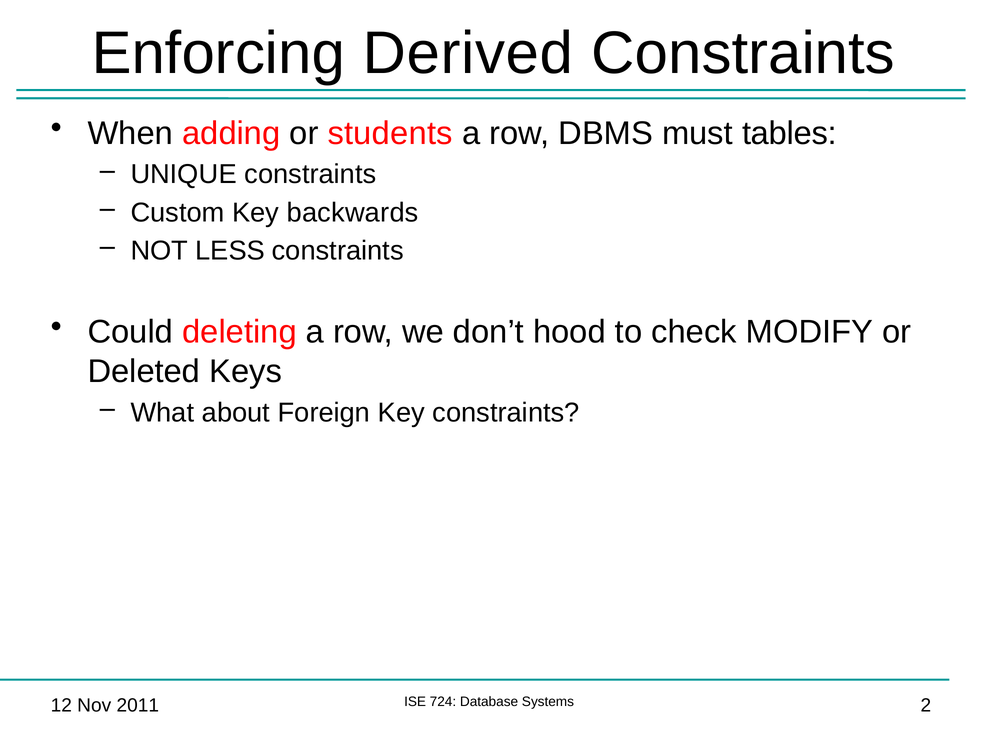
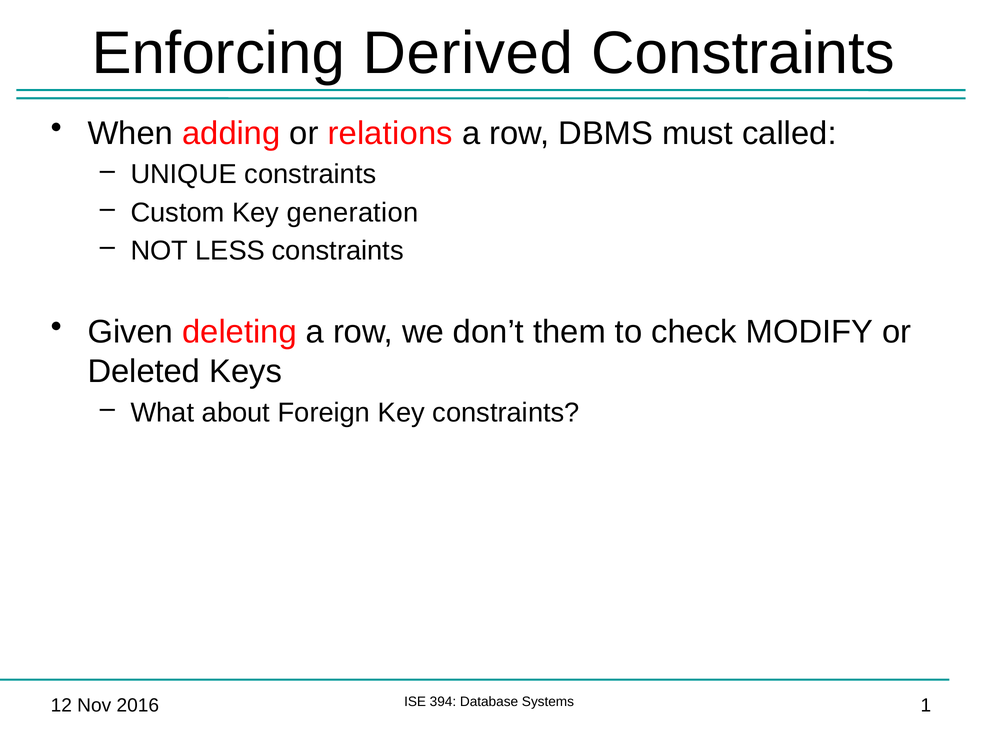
students: students -> relations
tables: tables -> called
backwards: backwards -> generation
Could: Could -> Given
hood: hood -> them
724: 724 -> 394
2: 2 -> 1
2011: 2011 -> 2016
